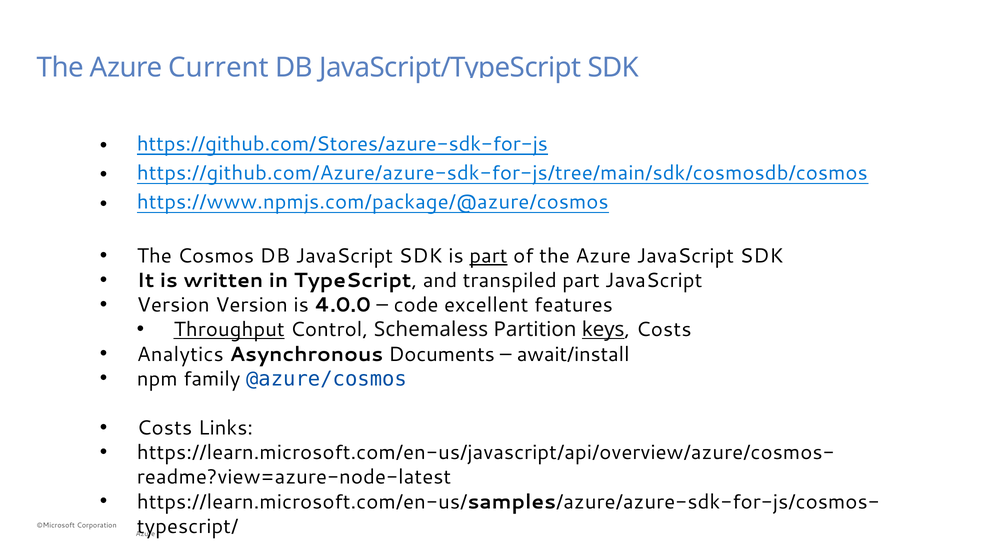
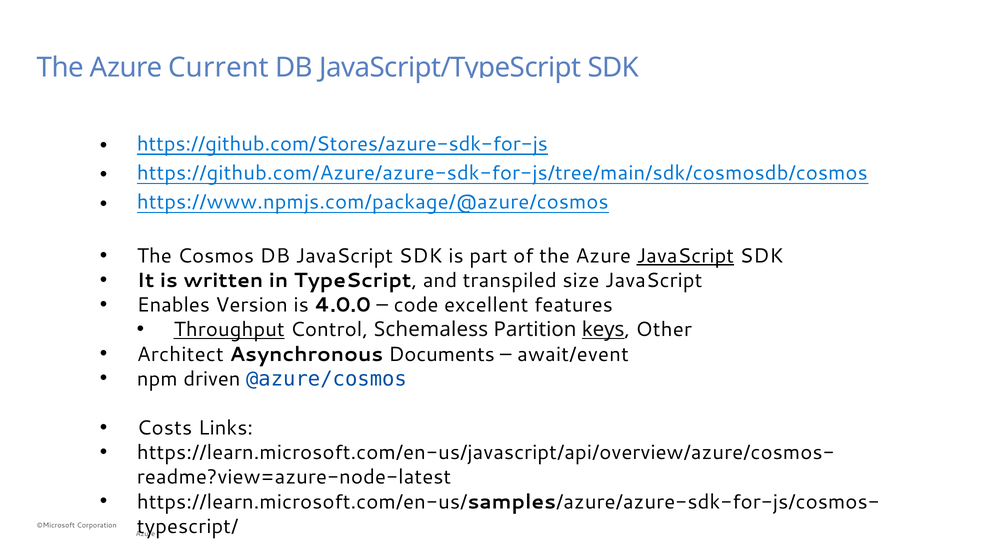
part at (488, 256) underline: present -> none
JavaScript at (685, 256) underline: none -> present
transpiled part: part -> size
Version at (173, 305): Version -> Enables
Costs at (664, 330): Costs -> Other
Analytics: Analytics -> Architect
await/install: await/install -> await/event
family: family -> driven
